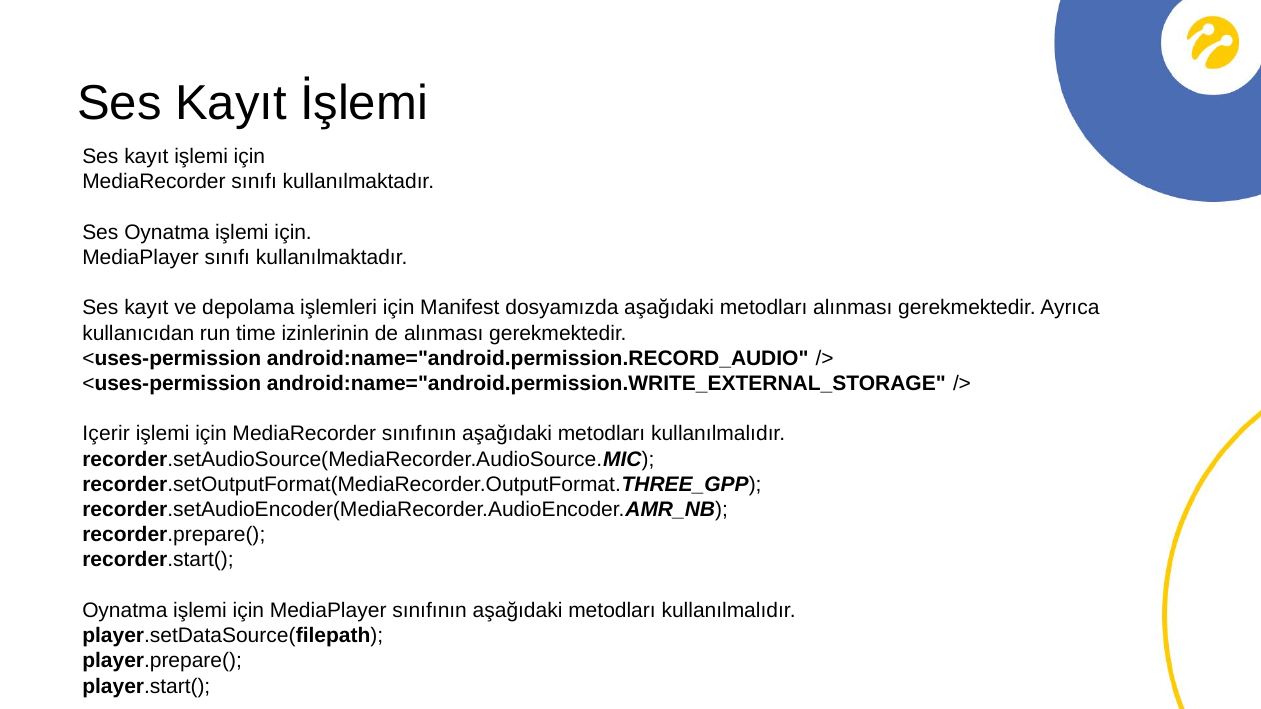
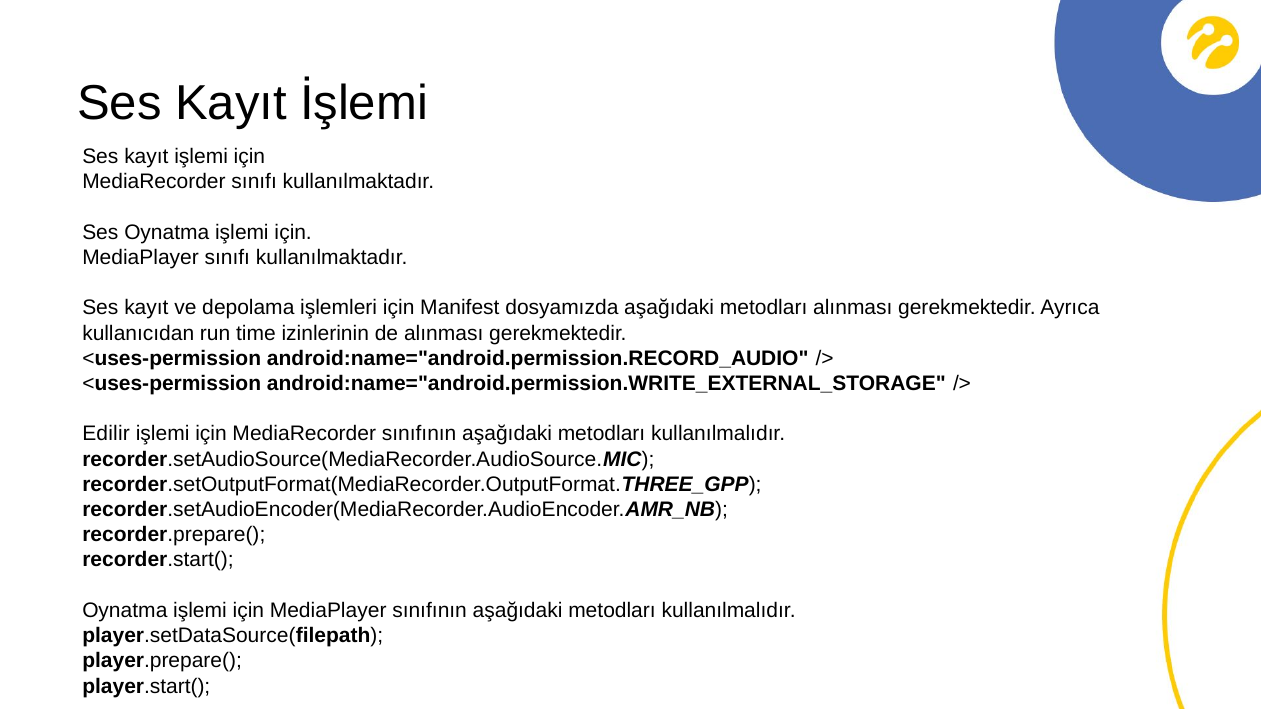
Içerir: Içerir -> Edilir
